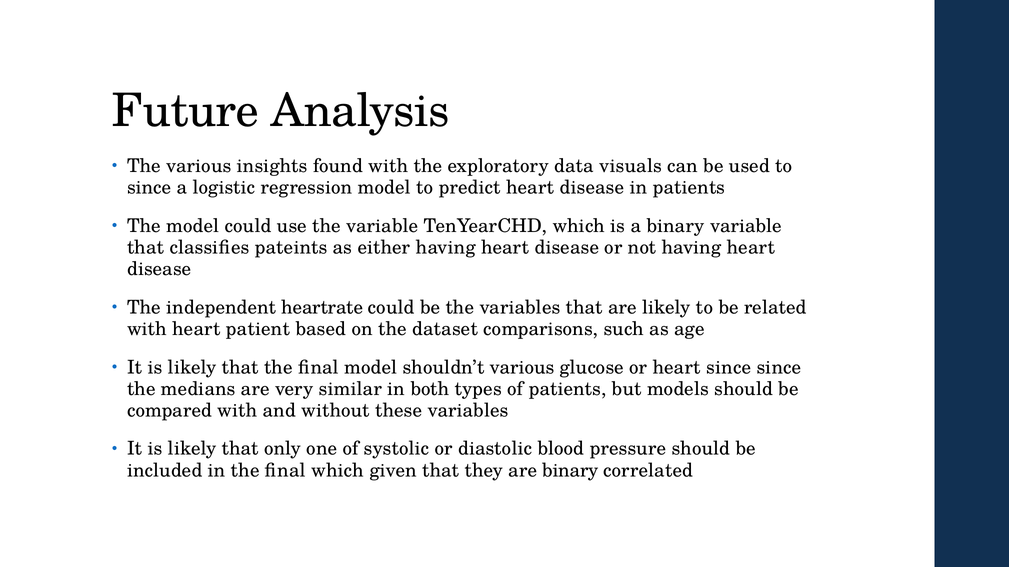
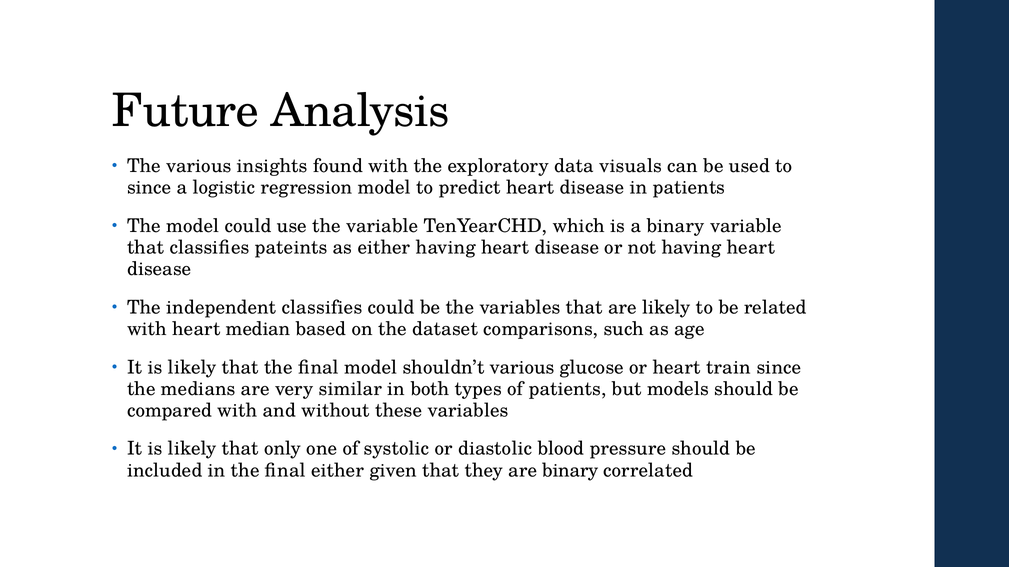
independent heartrate: heartrate -> classifies
patient: patient -> median
heart since: since -> train
final which: which -> either
